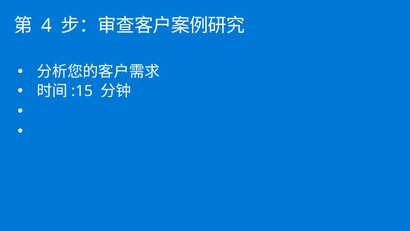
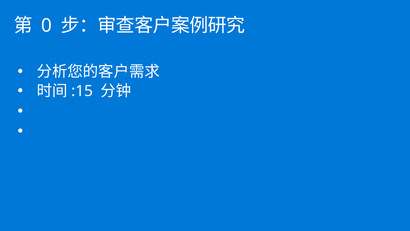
4: 4 -> 0
